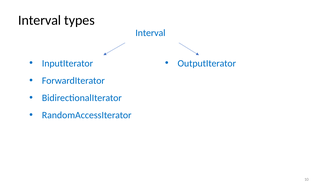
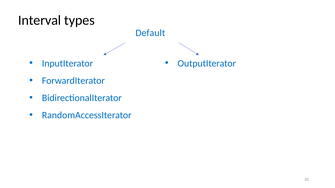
Interval at (150, 33): Interval -> Default
